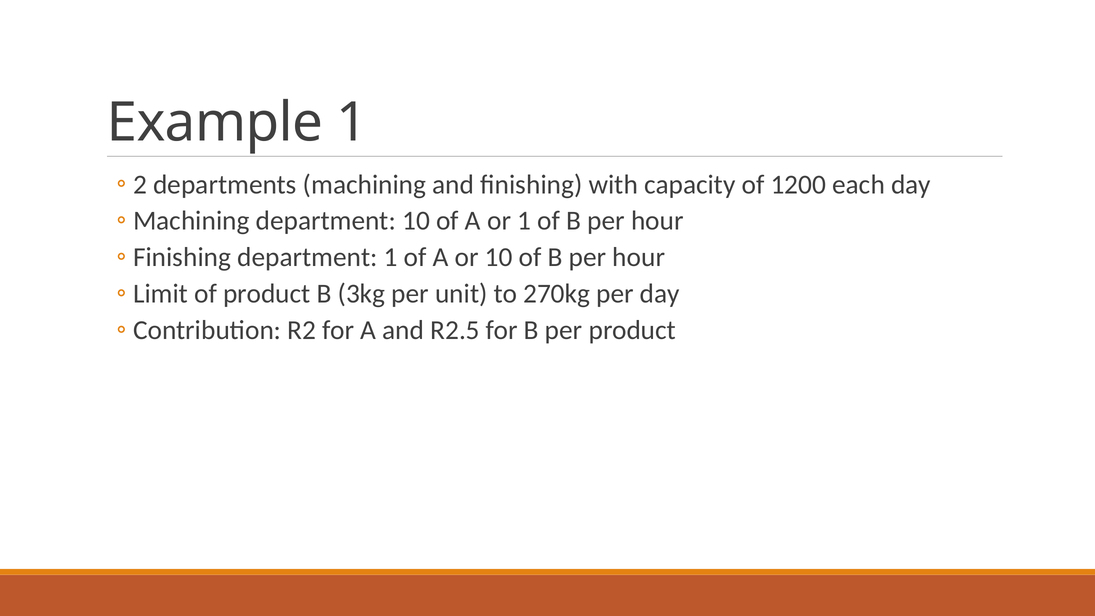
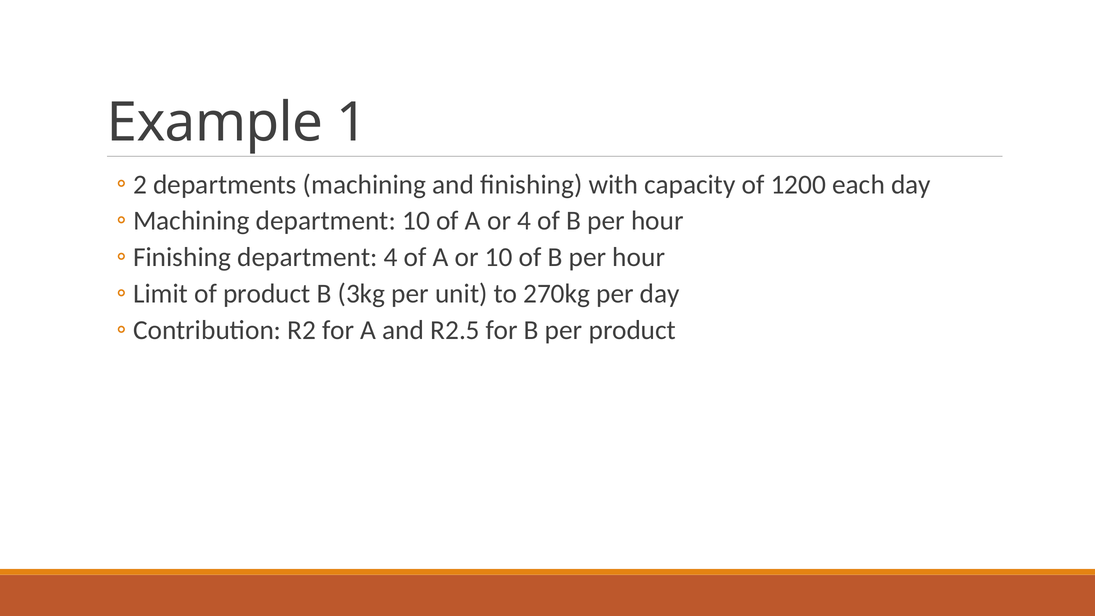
or 1: 1 -> 4
department 1: 1 -> 4
